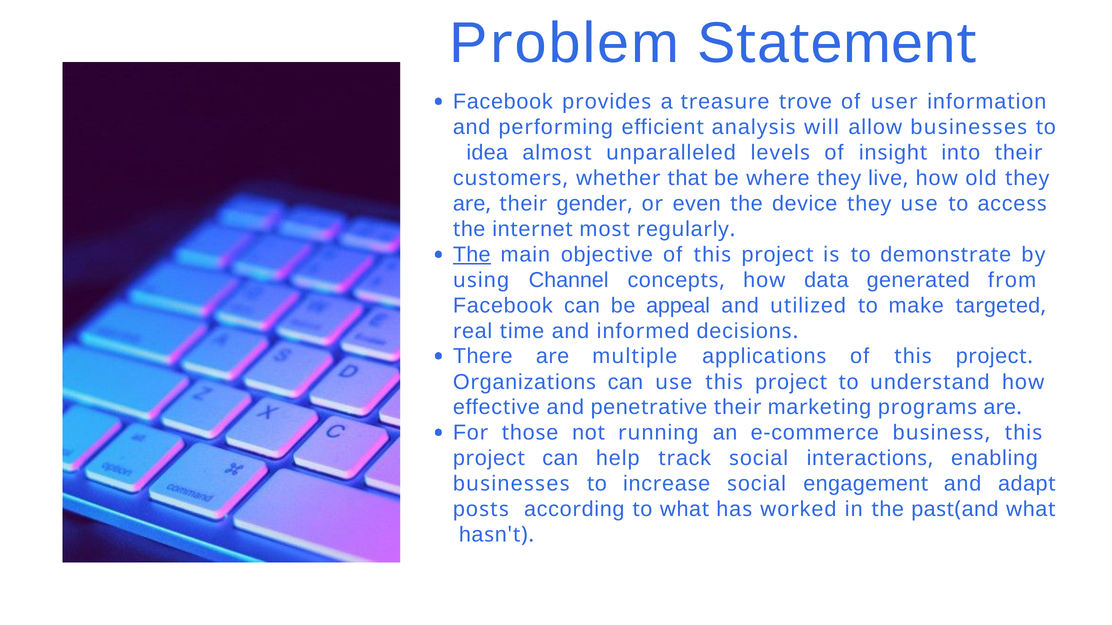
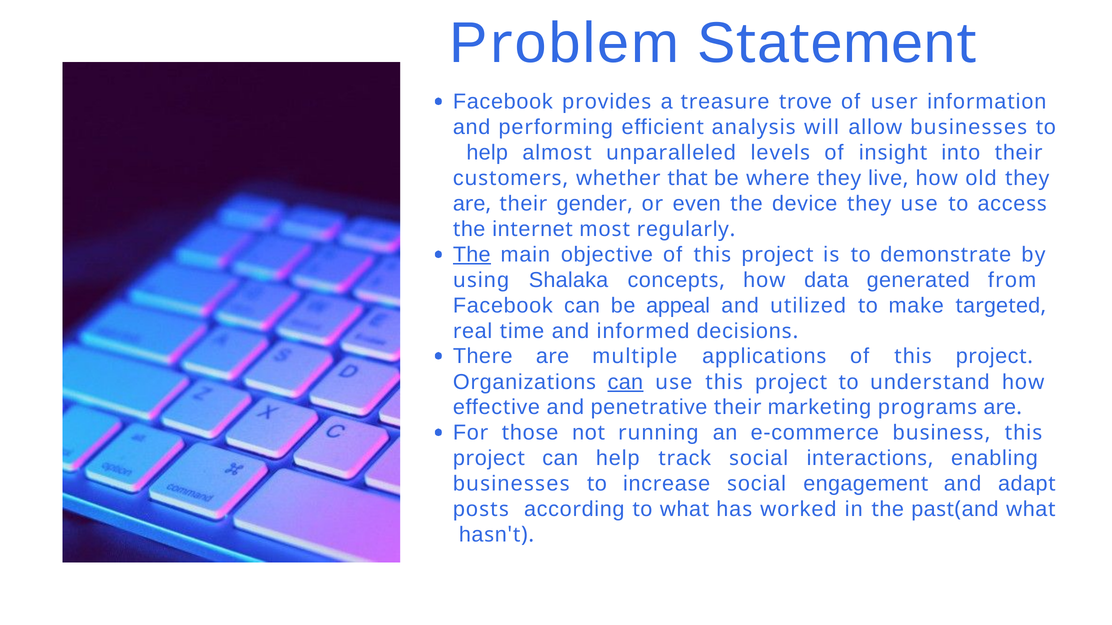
idea at (487, 153): idea -> help
Channel: Channel -> Shalaka
can at (625, 382) underline: none -> present
